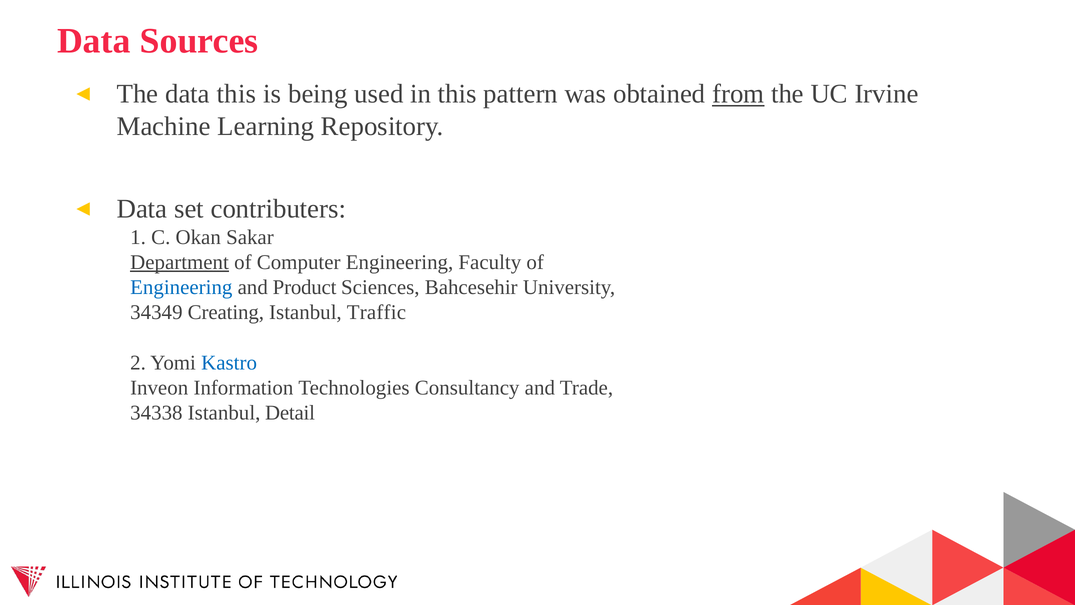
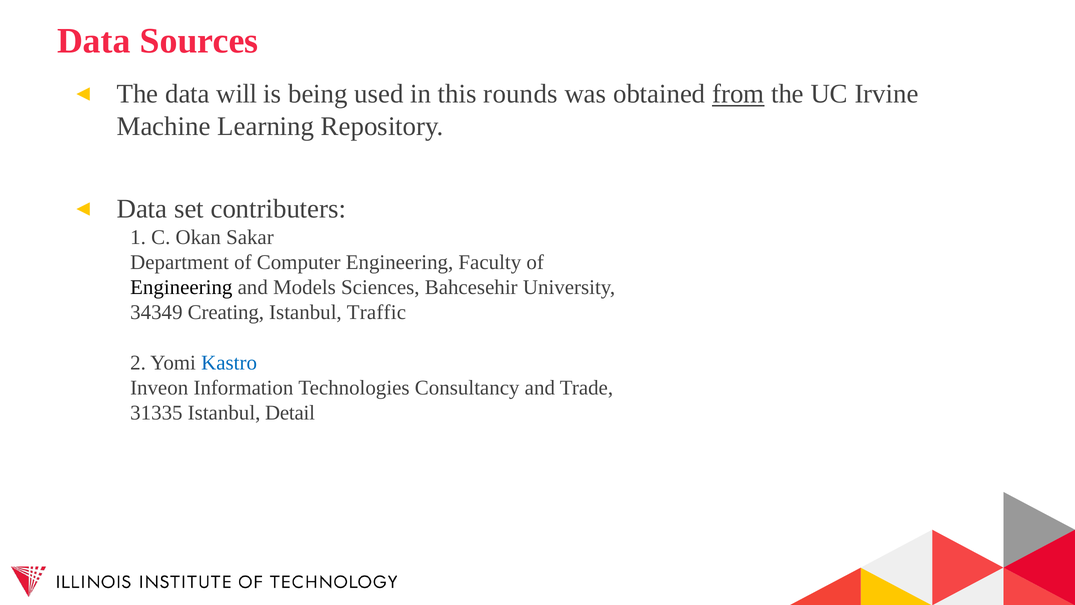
data this: this -> will
pattern: pattern -> rounds
Department underline: present -> none
Engineering at (181, 287) colour: blue -> black
Product: Product -> Models
34338: 34338 -> 31335
